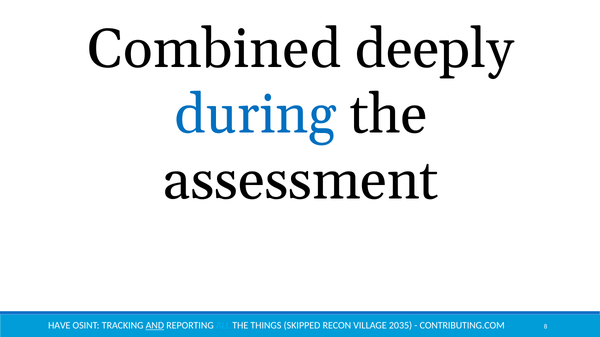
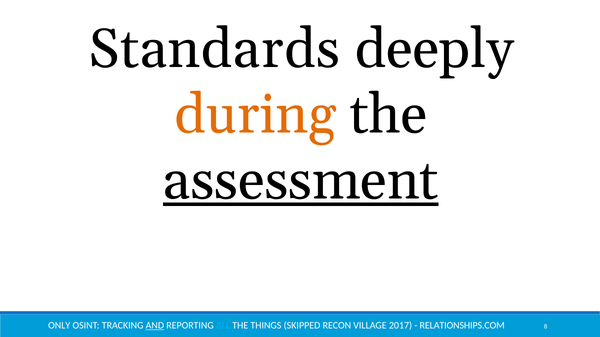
Combined: Combined -> Standards
during colour: blue -> orange
assessment underline: none -> present
HAVE: HAVE -> ONLY
2035: 2035 -> 2017
CONTRIBUTING.COM: CONTRIBUTING.COM -> RELATIONSHIPS.COM
